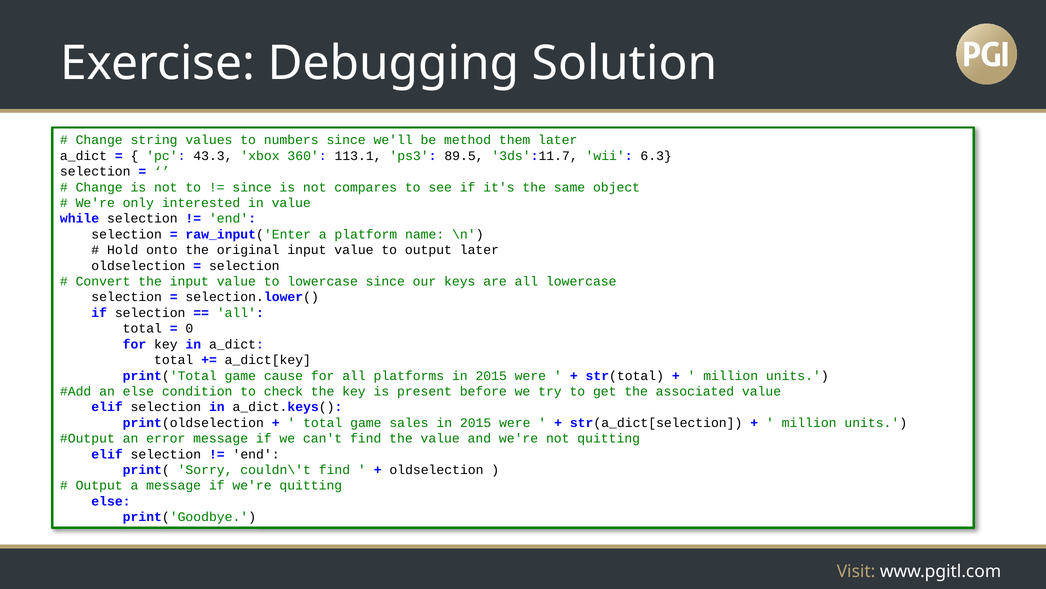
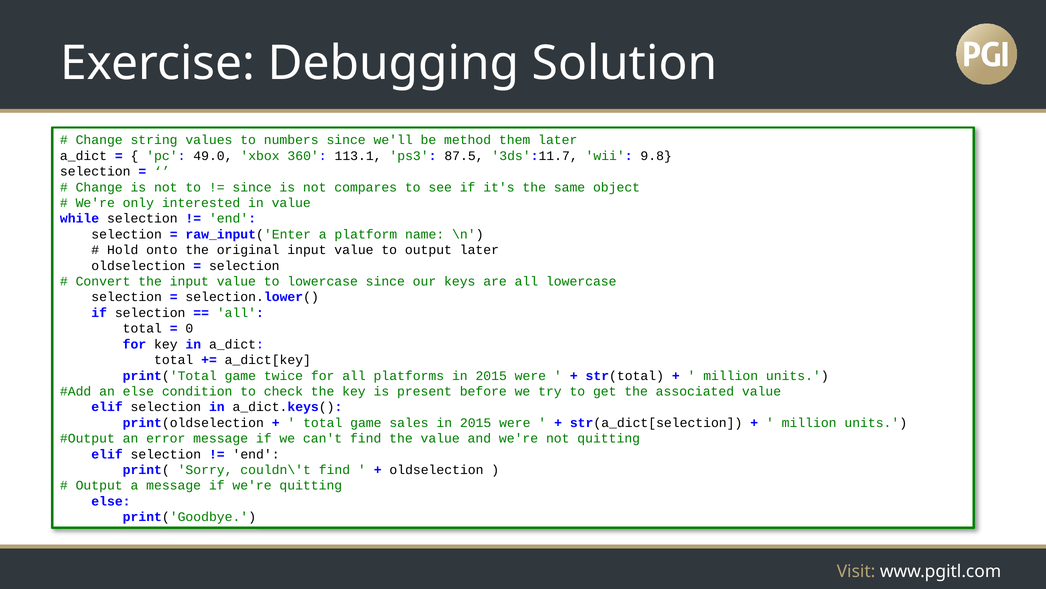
43.3: 43.3 -> 49.0
89.5: 89.5 -> 87.5
6.3: 6.3 -> 9.8
cause: cause -> twice
